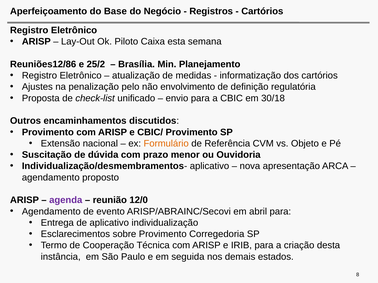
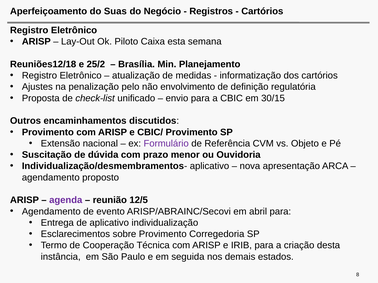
Base: Base -> Suas
Reuniões12/86: Reuniões12/86 -> Reuniões12/18
30/18: 30/18 -> 30/15
Formulário colour: orange -> purple
12/0: 12/0 -> 12/5
